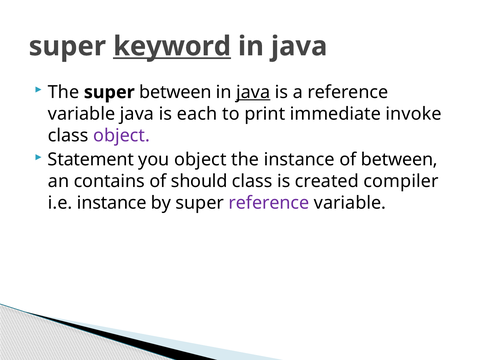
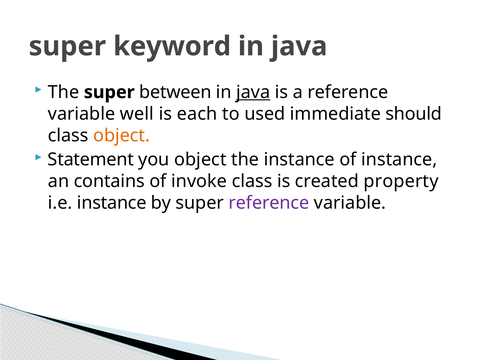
keyword underline: present -> none
variable java: java -> well
print: print -> used
invoke: invoke -> should
object at (122, 135) colour: purple -> orange
of between: between -> instance
should: should -> invoke
compiler: compiler -> property
